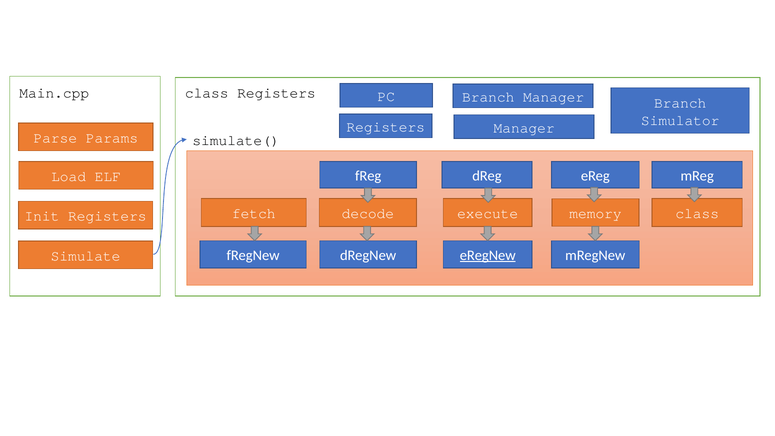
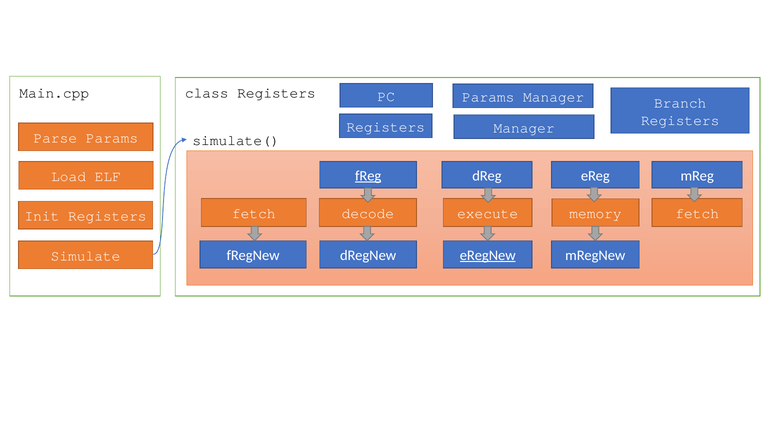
Branch at (488, 97): Branch -> Params
Simulator at (680, 120): Simulator -> Registers
fReg underline: none -> present
memory class: class -> fetch
